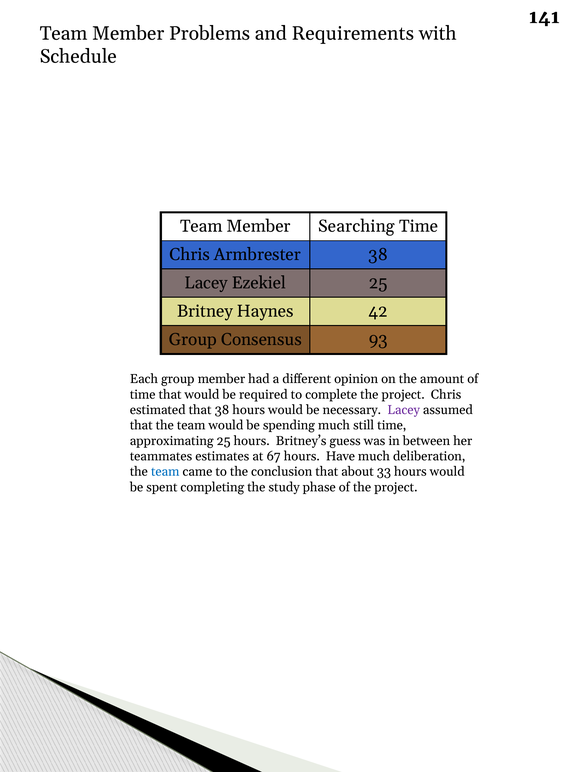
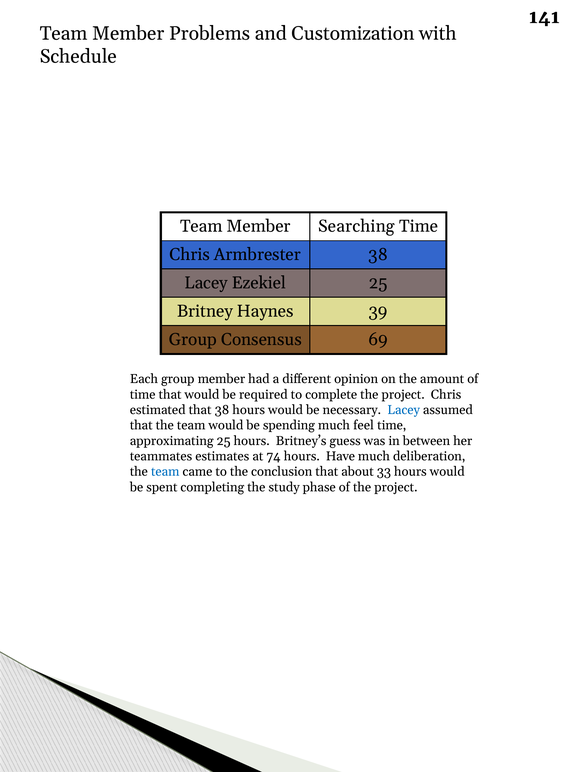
Requirements: Requirements -> Customization
42: 42 -> 39
93: 93 -> 69
Lacey at (404, 410) colour: purple -> blue
still: still -> feel
67: 67 -> 74
